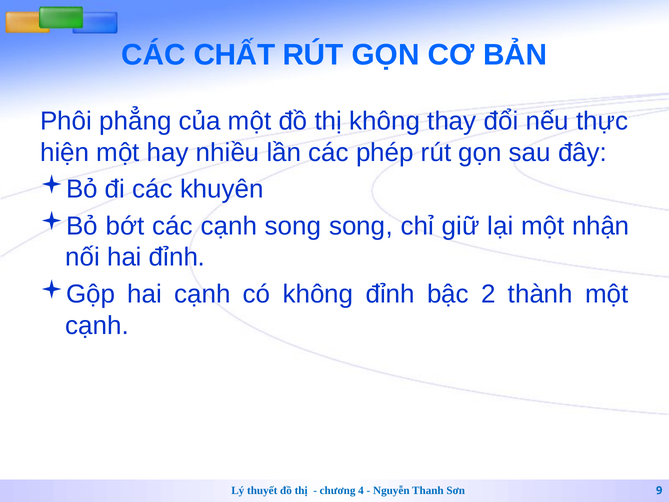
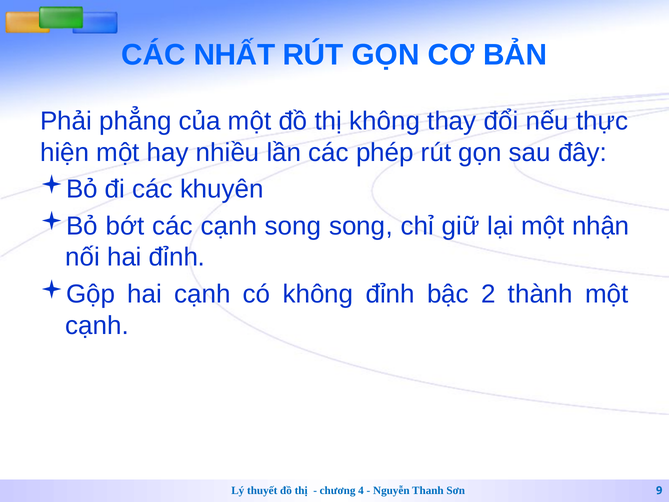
CHẤT: CHẤT -> NHẤT
Phôi: Phôi -> Phải
